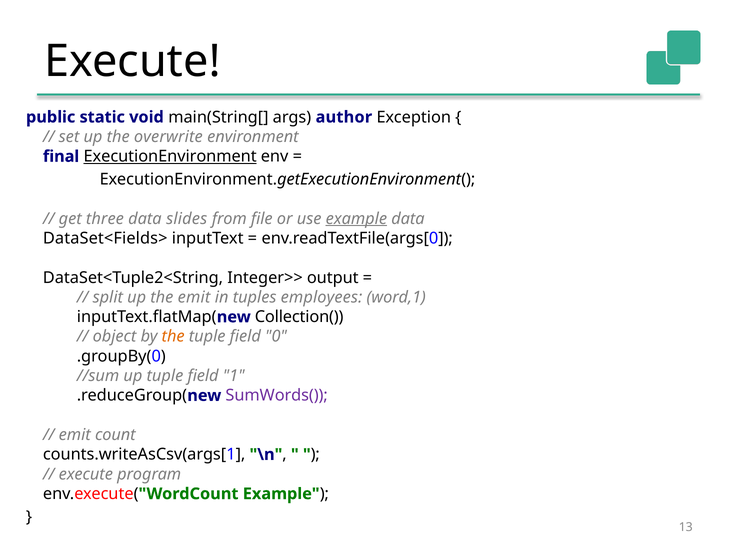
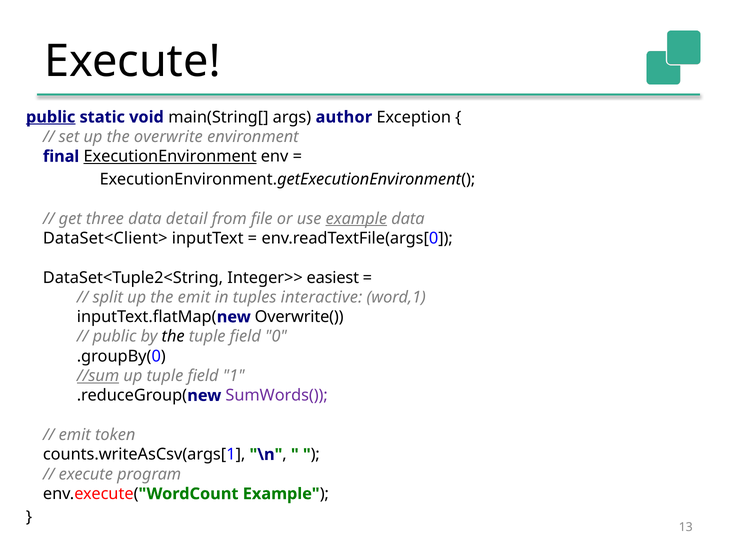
public at (51, 117) underline: none -> present
slides: slides -> detail
DataSet<Fields>: DataSet<Fields> -> DataSet<Client>
output: output -> easiest
employees: employees -> interactive
Collection(: Collection( -> Overwrite(
object at (115, 336): object -> public
the at (173, 336) colour: orange -> black
//sum underline: none -> present
count: count -> token
